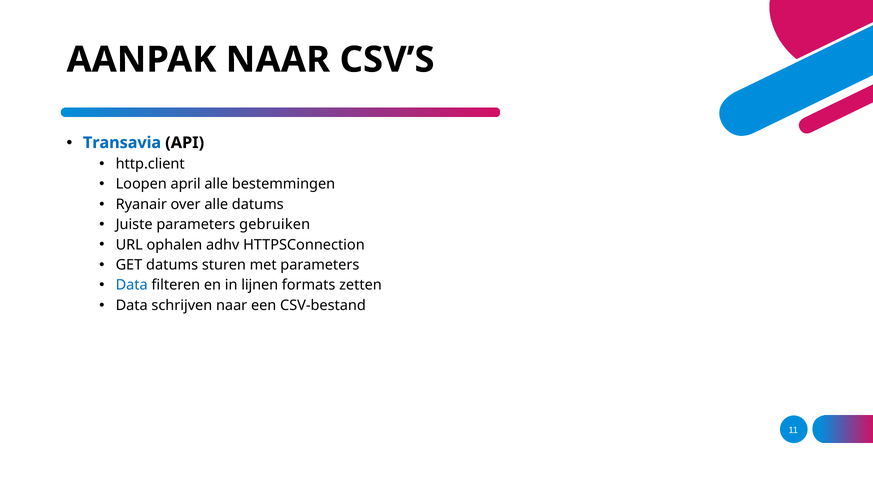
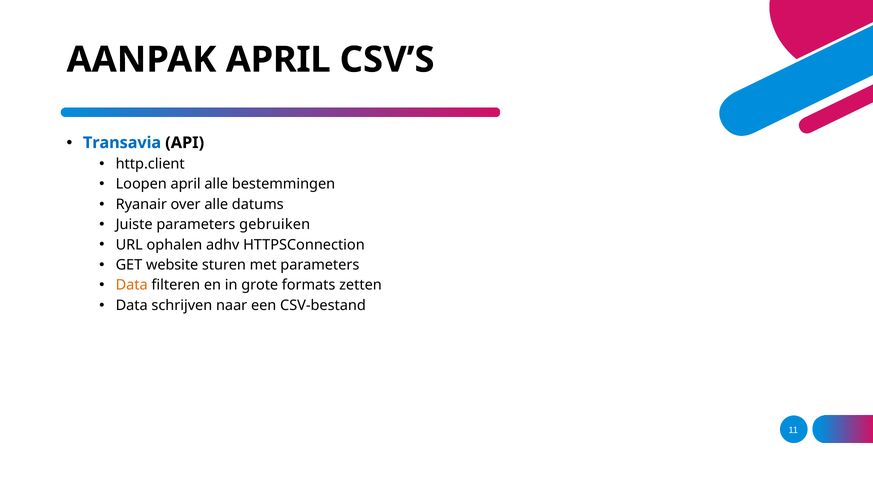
AANPAK NAAR: NAAR -> APRIL
GET datums: datums -> website
Data at (132, 285) colour: blue -> orange
lijnen: lijnen -> grote
